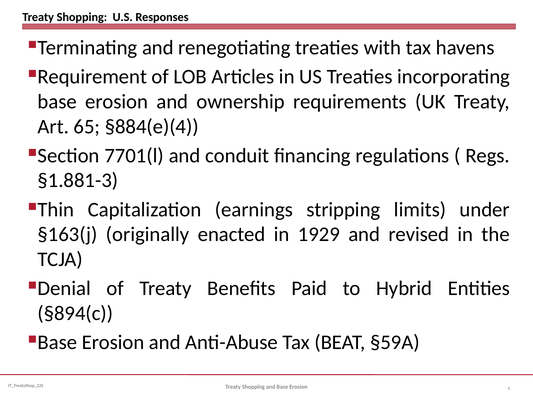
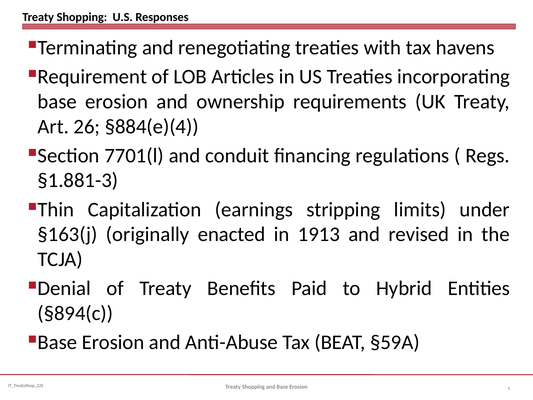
65: 65 -> 26
1929: 1929 -> 1913
